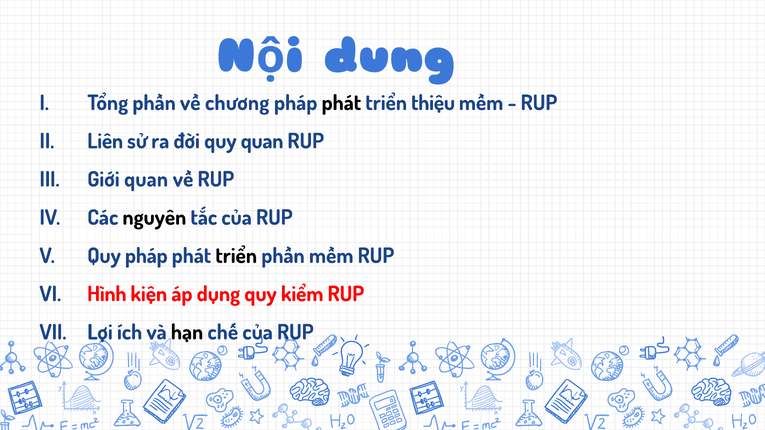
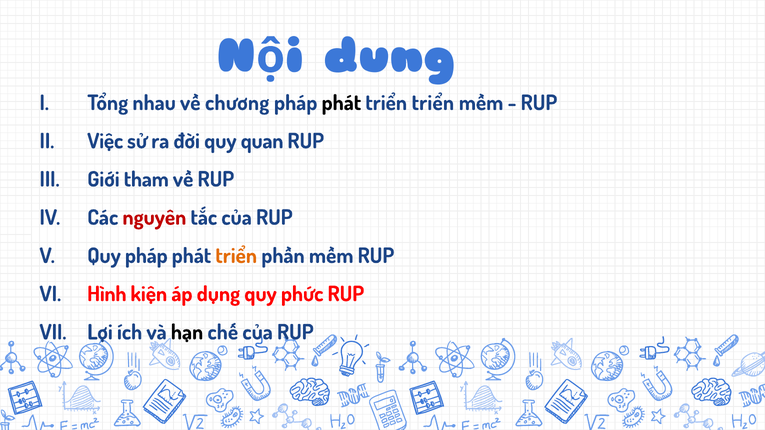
Tổng phần: phần -> nhau
triển thiệu: thiệu -> triển
Liên: Liên -> Việc
Giới quan: quan -> tham
nguyên colour: black -> red
triển at (236, 256) colour: black -> orange
kiểm: kiểm -> phức
